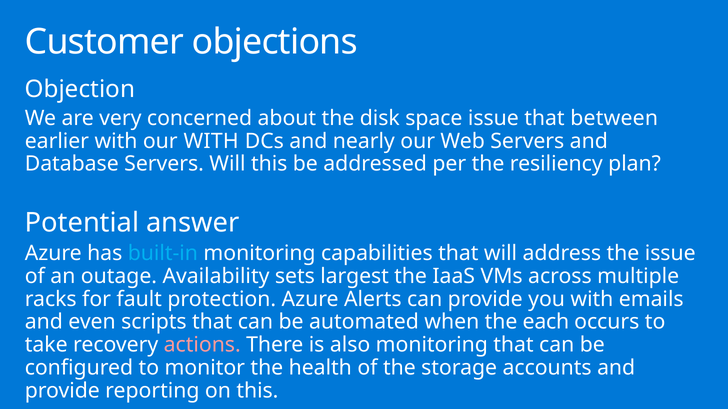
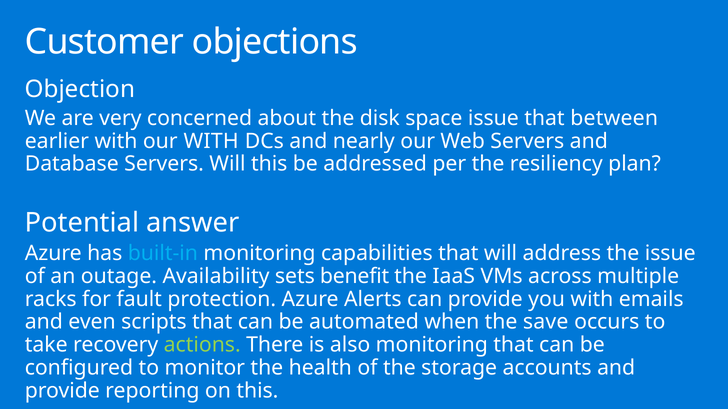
largest: largest -> benefit
each: each -> save
actions colour: pink -> light green
